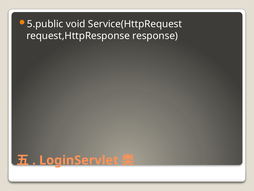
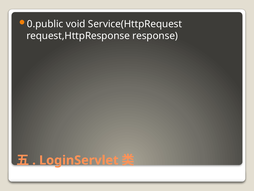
5.public: 5.public -> 0.public
